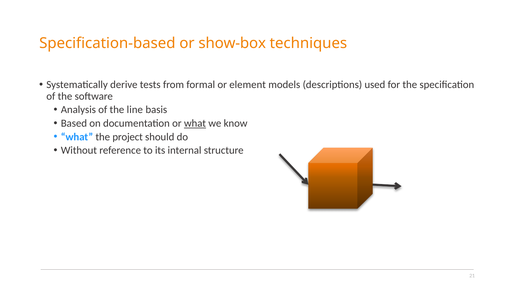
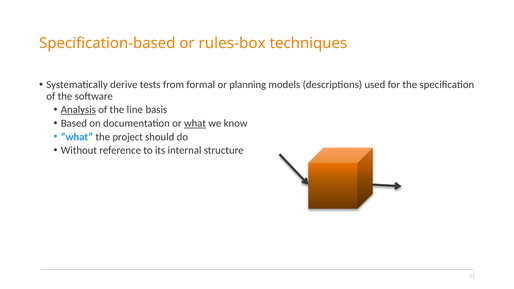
show-box: show-box -> rules-box
element: element -> planning
Analysis underline: none -> present
